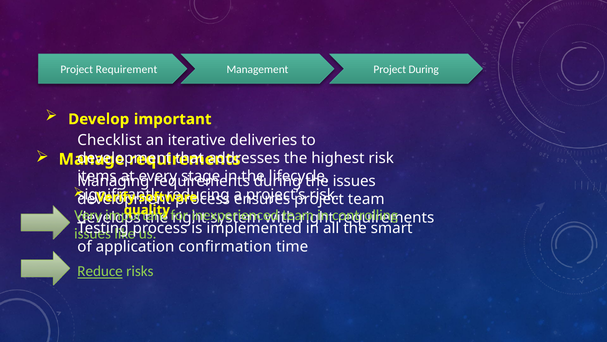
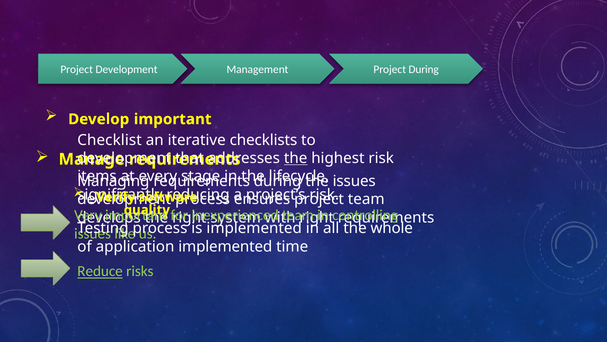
Project Requirement: Requirement -> Development
deliveries: deliveries -> checklists
the at (296, 158) underline: none -> present
smart: smart -> whole
application confirmation: confirmation -> implemented
